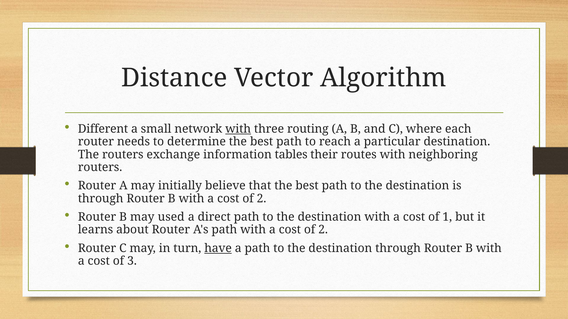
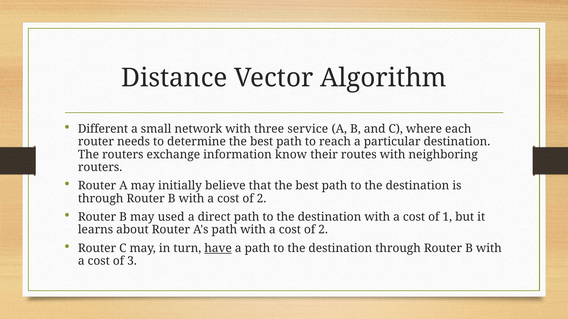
with at (238, 129) underline: present -> none
routing: routing -> service
tables: tables -> know
